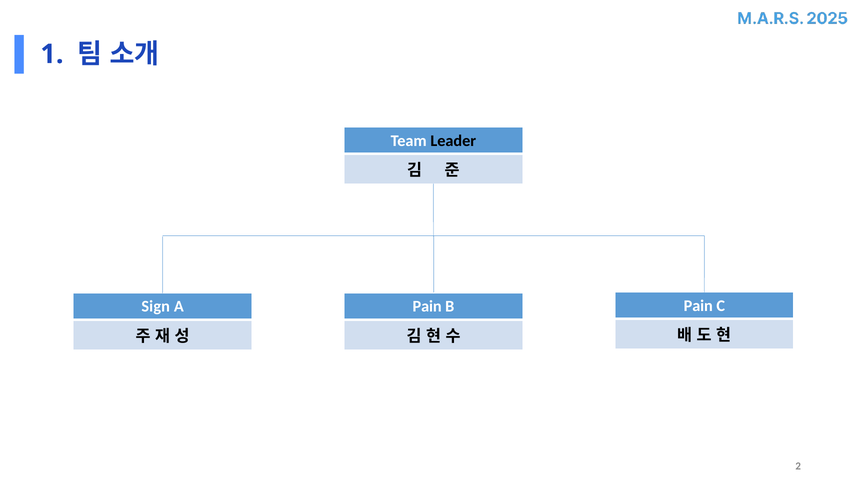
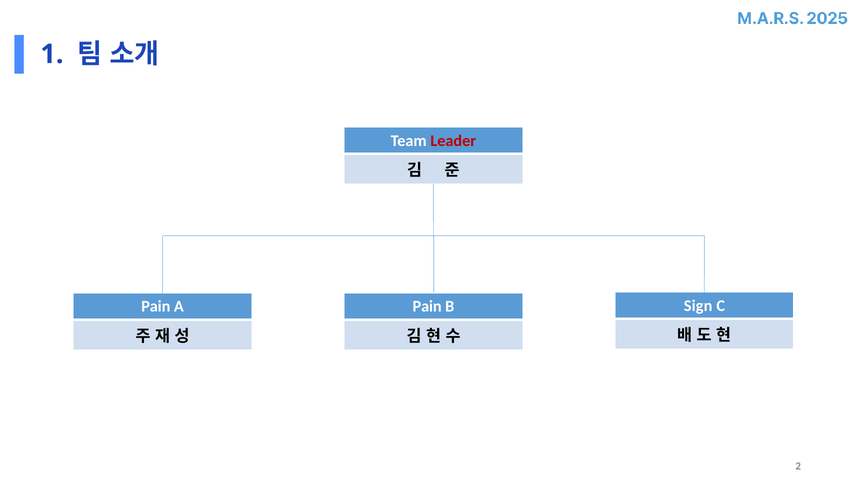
Leader colour: black -> red
Pain at (698, 306): Pain -> Sign
Sign at (156, 306): Sign -> Pain
